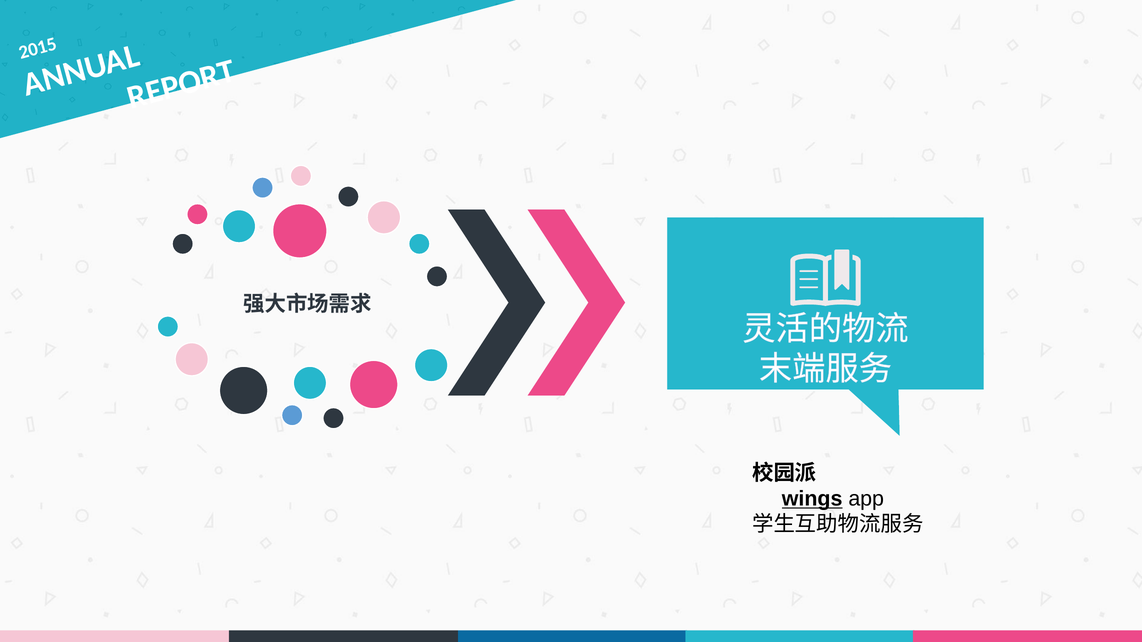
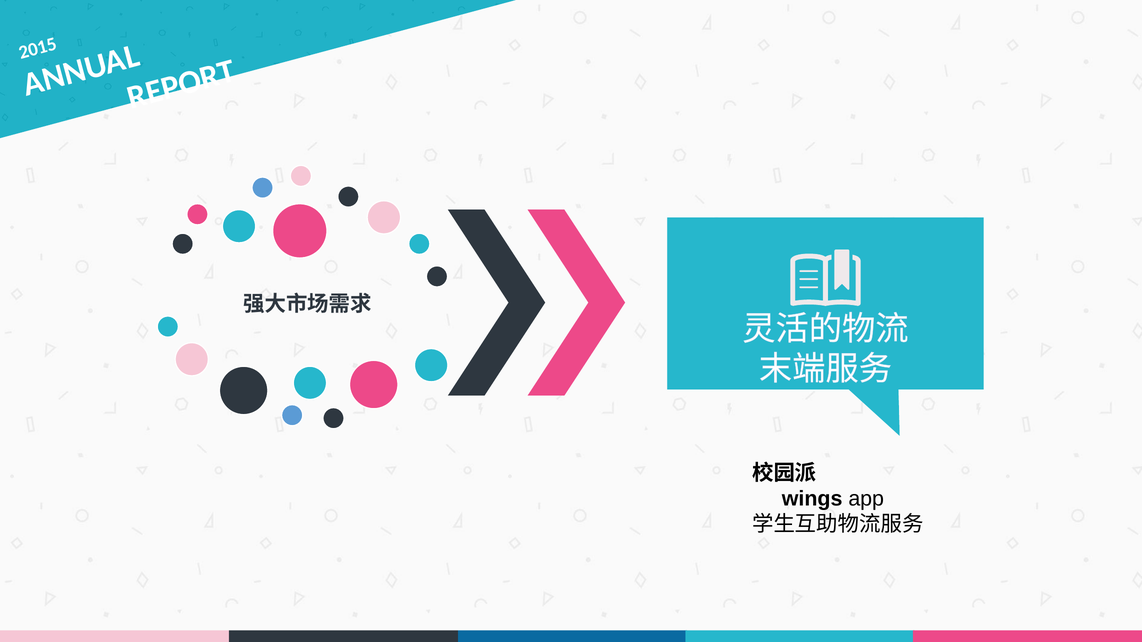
wings underline: present -> none
